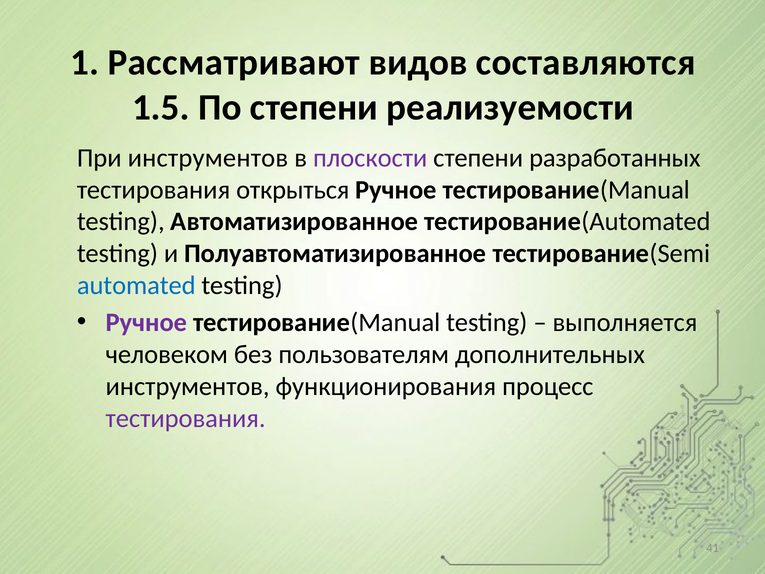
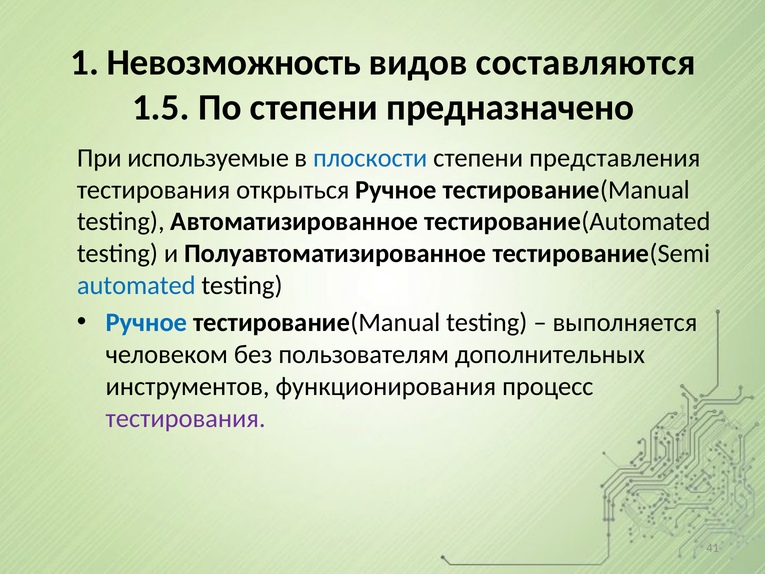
Рассматривают: Рассматривают -> Невозможность
реализуемости: реализуемости -> предназначено
При инструментов: инструментов -> используемые
плоскости colour: purple -> blue
разработанных: разработанных -> представления
Ручное at (146, 323) colour: purple -> blue
